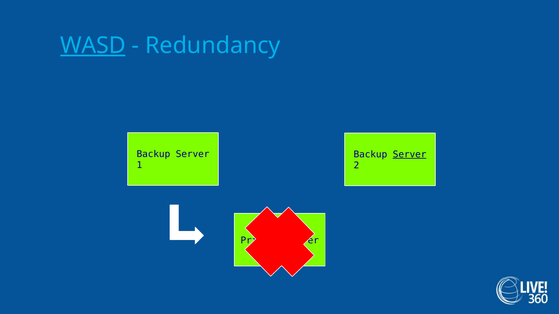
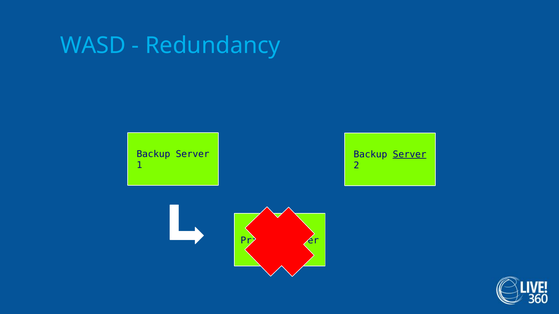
WASD underline: present -> none
